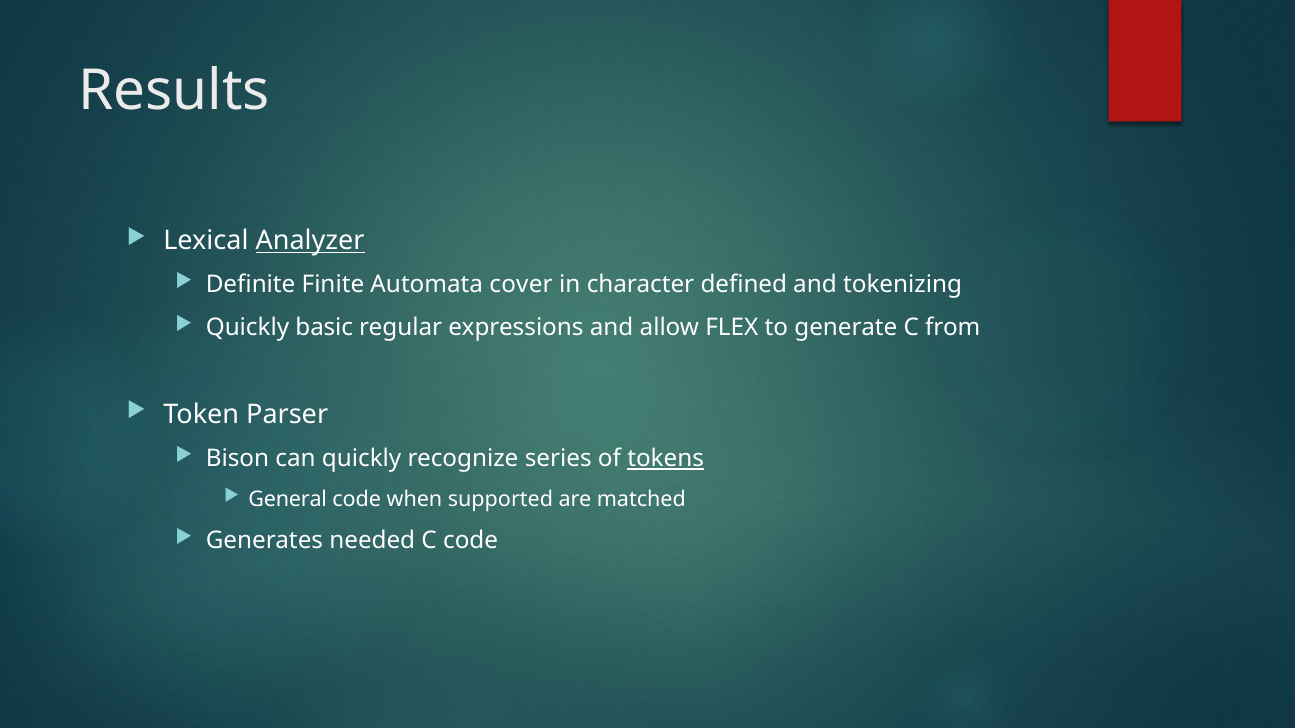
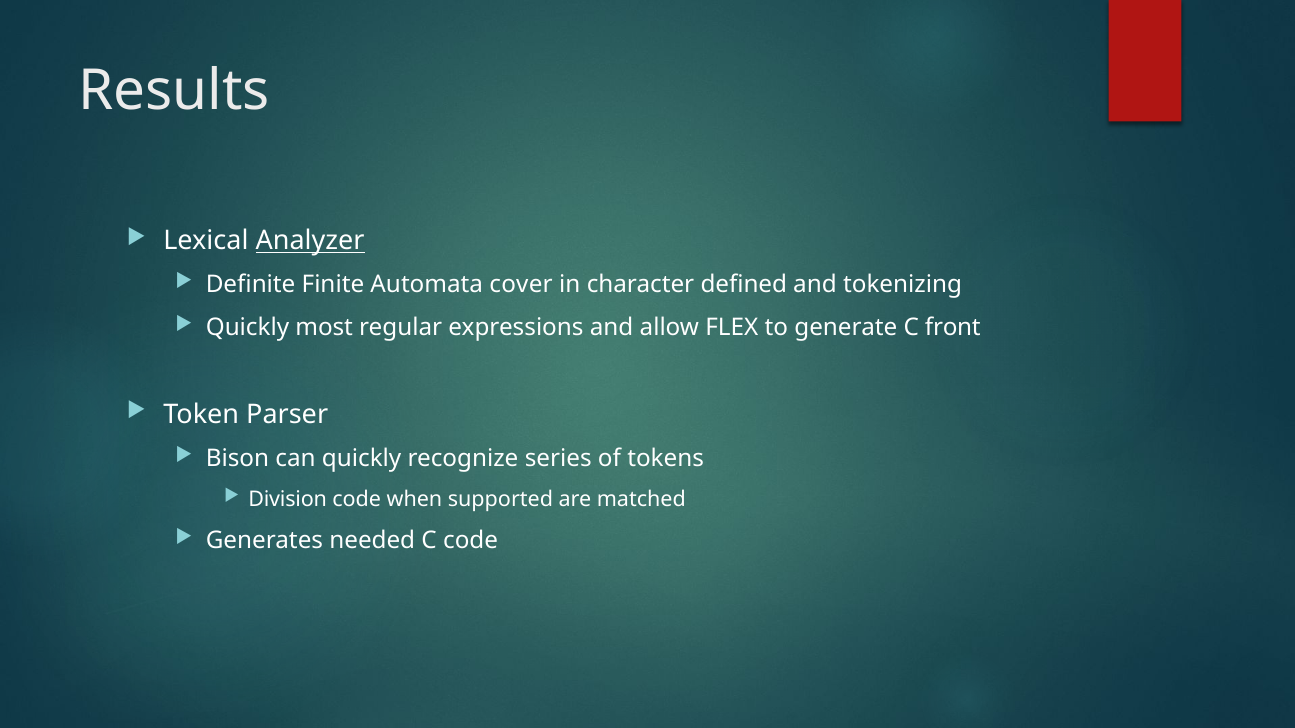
basic: basic -> most
from: from -> front
tokens underline: present -> none
General: General -> Division
